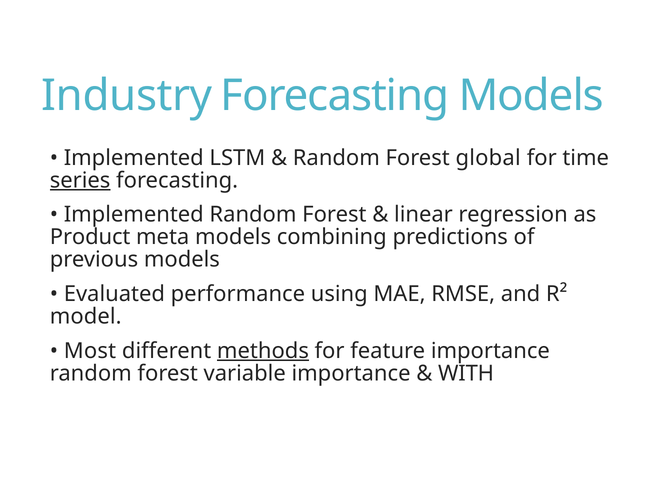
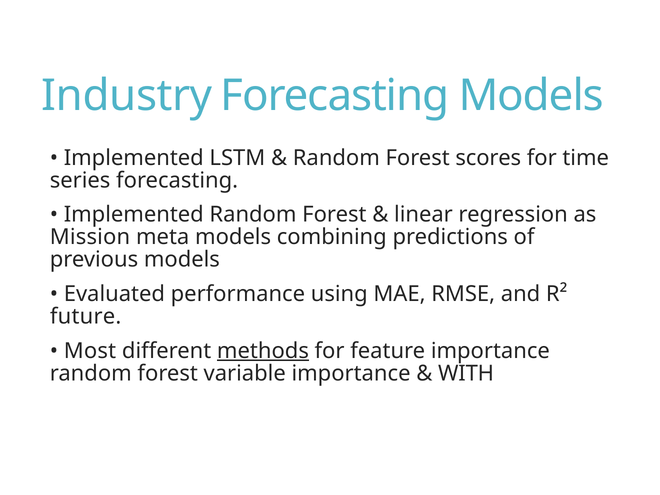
global: global -> scores
series underline: present -> none
Product: Product -> Mission
model: model -> future
